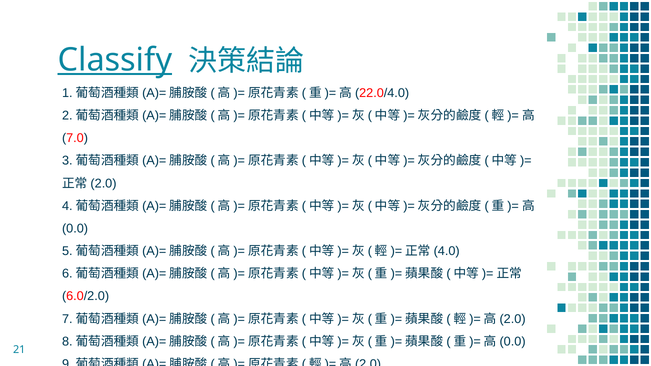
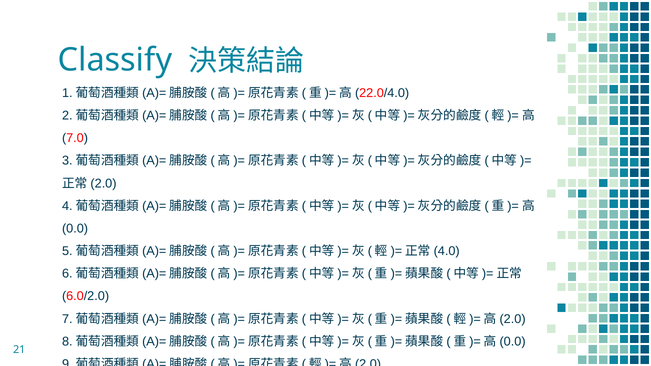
Classify underline: present -> none
